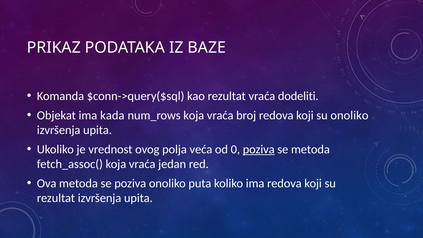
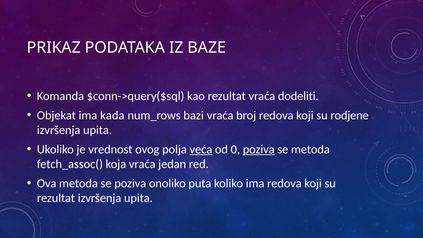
num_rows koja: koja -> bazi
su onoliko: onoliko -> rodjene
veća underline: none -> present
